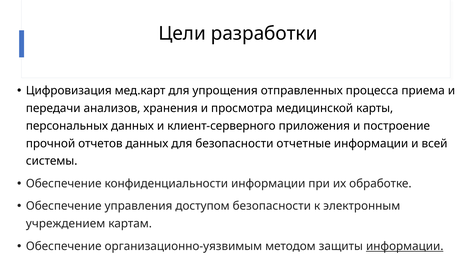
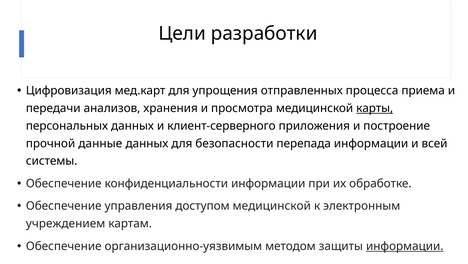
карты underline: none -> present
отчетов: отчетов -> данные
отчетные: отчетные -> перепада
доступом безопасности: безопасности -> медицинской
